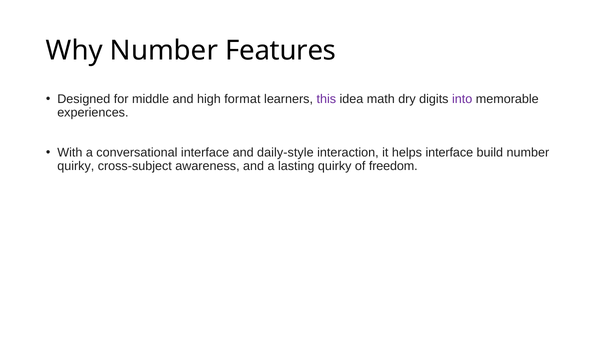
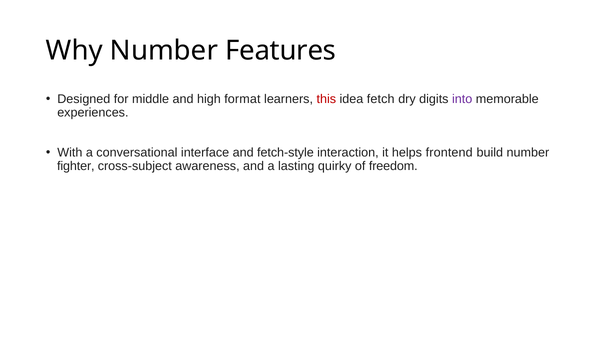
this colour: purple -> red
math: math -> fetch
daily-style: daily-style -> fetch-style
helps interface: interface -> frontend
quirky at (76, 166): quirky -> fighter
